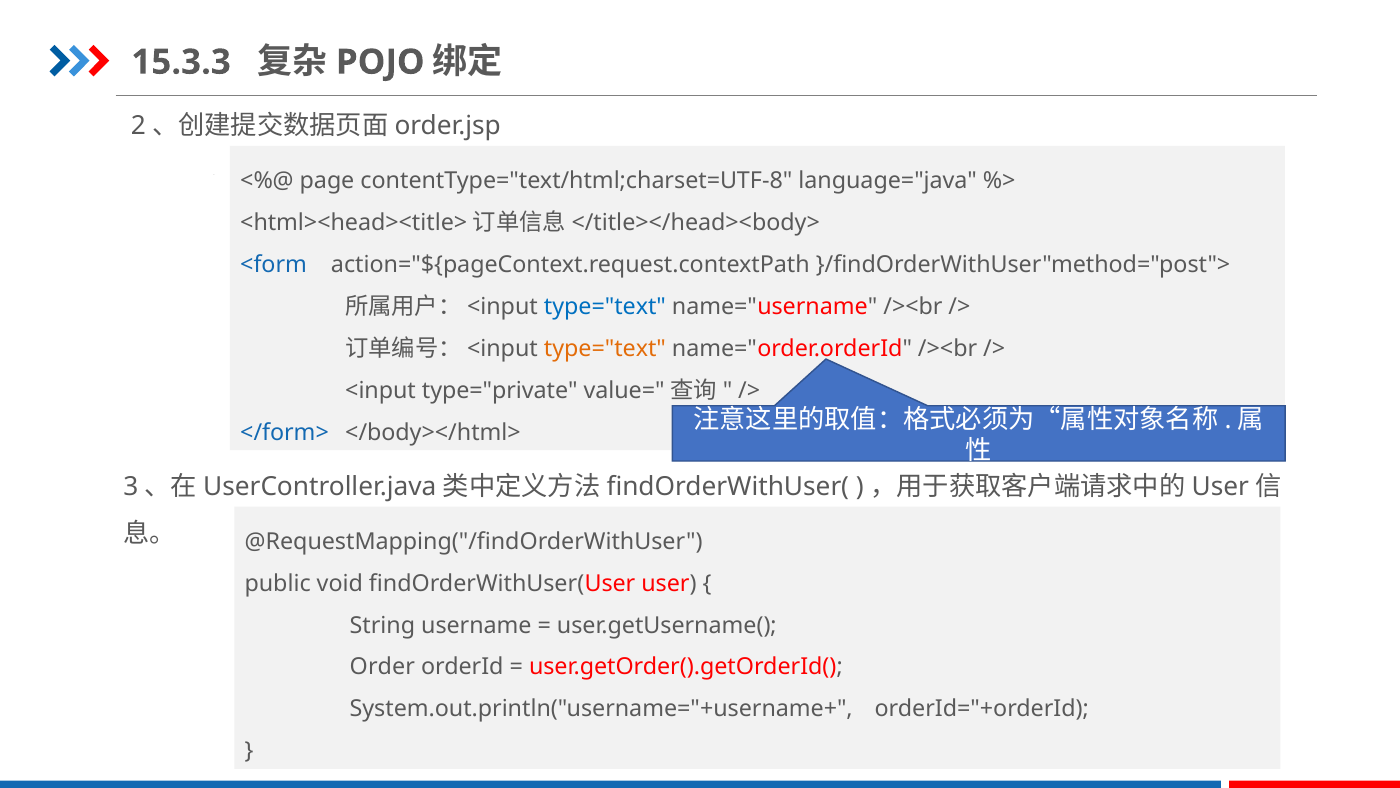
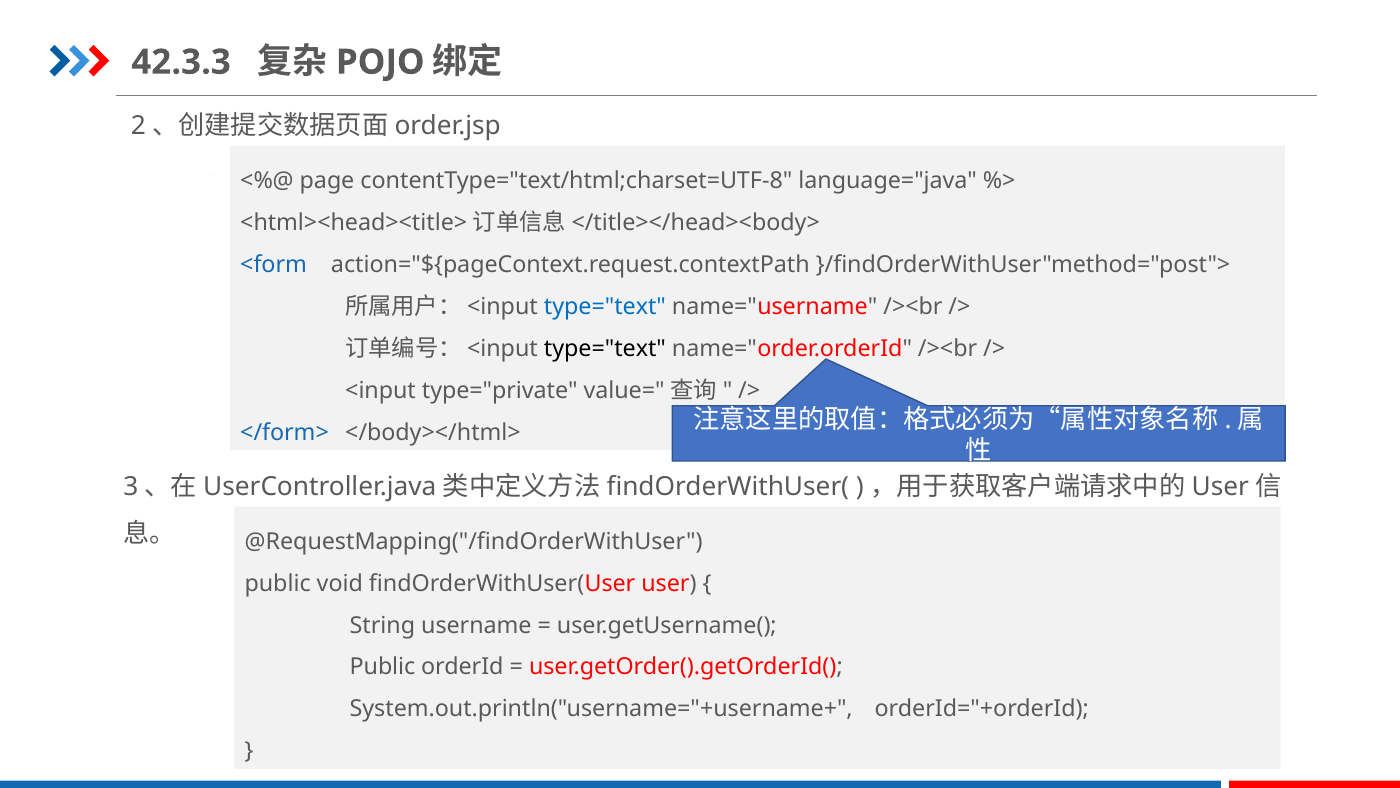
15.3.3: 15.3.3 -> 42.3.3
type="text at (605, 348) colour: orange -> black
Order at (382, 667): Order -> Public
